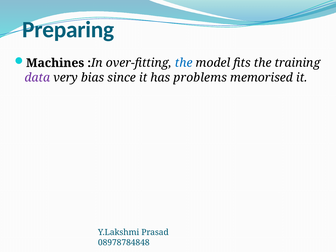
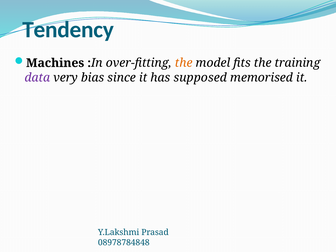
Preparing: Preparing -> Tendency
the at (184, 63) colour: blue -> orange
problems: problems -> supposed
